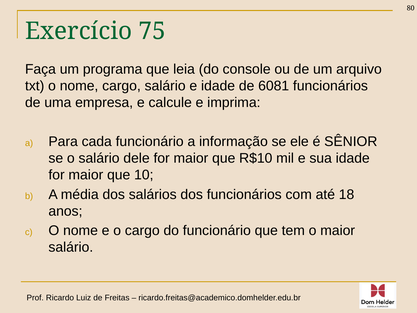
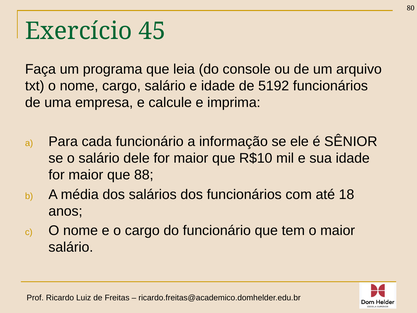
75: 75 -> 45
6081: 6081 -> 5192
10: 10 -> 88
